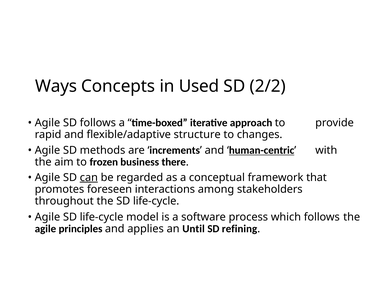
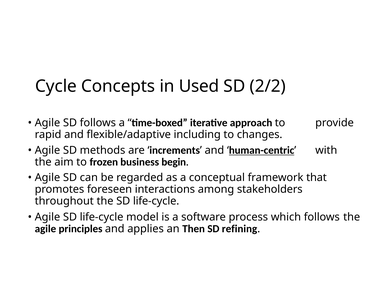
Ways: Ways -> Cycle
structure: structure -> including
there: there -> begin
can underline: present -> none
Until: Until -> Then
